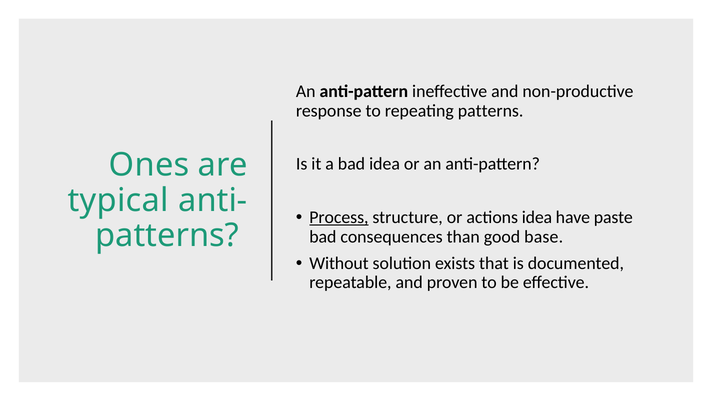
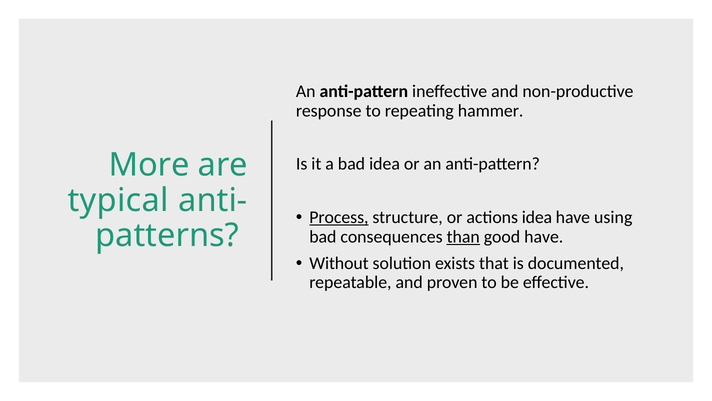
repeating patterns: patterns -> hammer
Ones: Ones -> More
paste: paste -> using
than underline: none -> present
good base: base -> have
